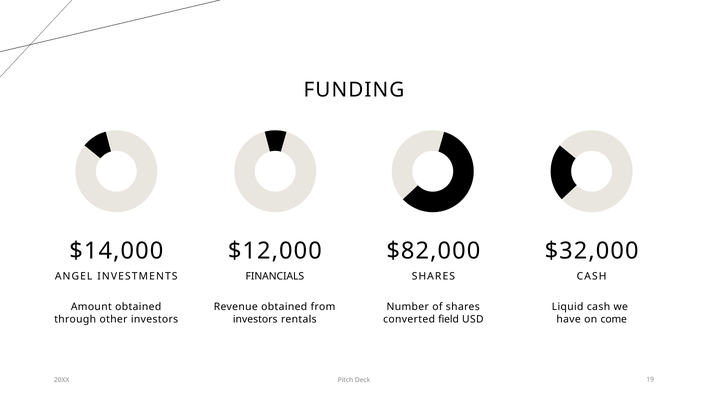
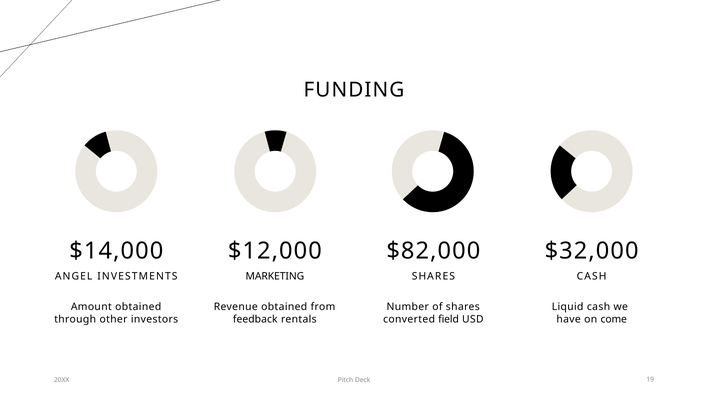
FINANCIALS: FINANCIALS -> MARKETING
investors at (255, 319): investors -> feedback
